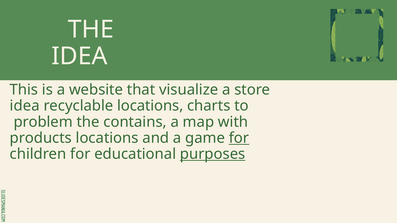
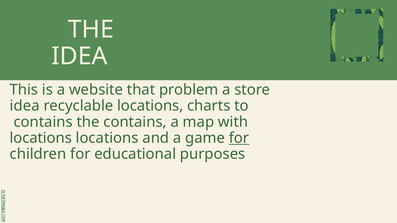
visualize: visualize -> problem
problem at (43, 122): problem -> contains
products at (41, 138): products -> locations
purposes underline: present -> none
